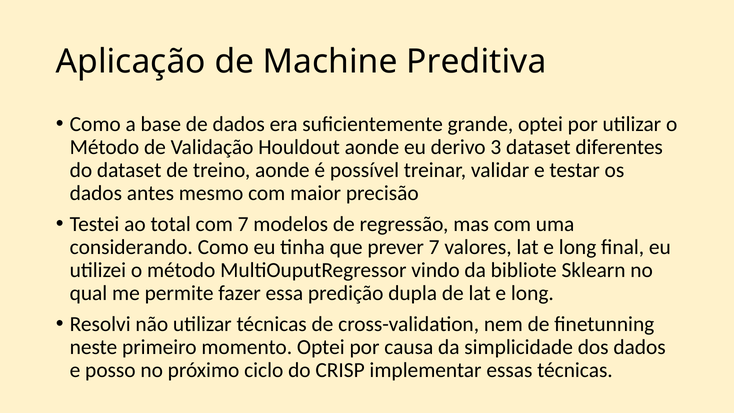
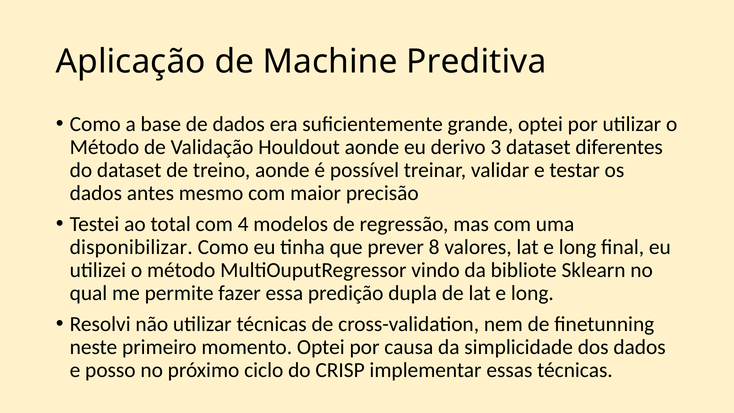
com 7: 7 -> 4
considerando: considerando -> disponibilizar
prever 7: 7 -> 8
